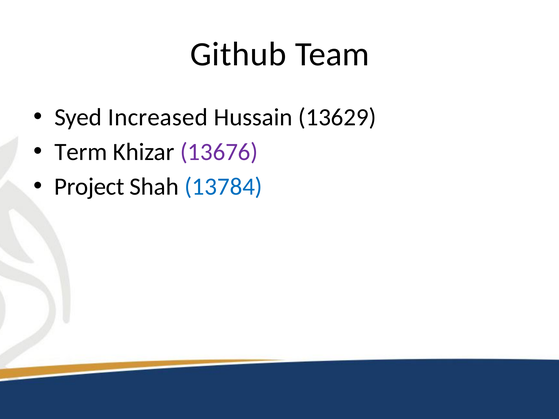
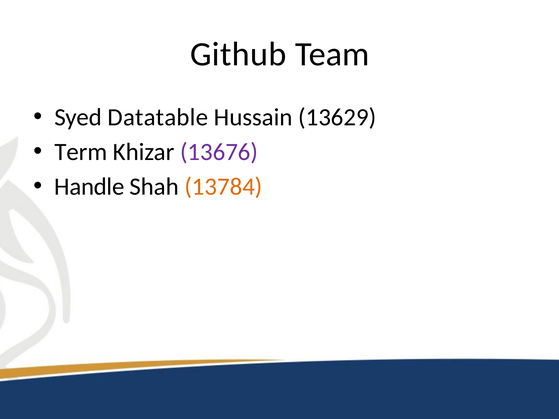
Increased: Increased -> Datatable
Project: Project -> Handle
13784 colour: blue -> orange
